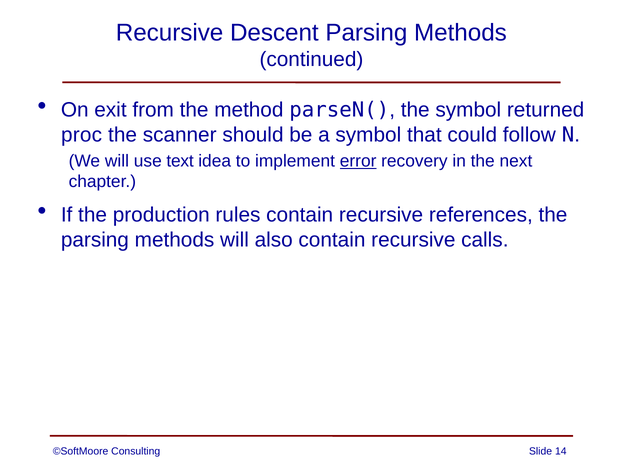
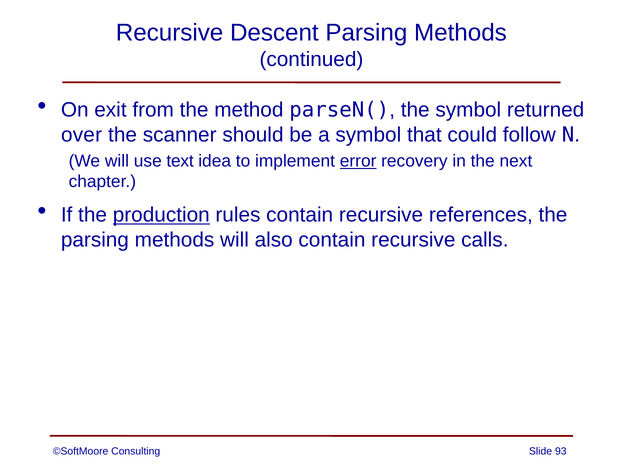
proc: proc -> over
production underline: none -> present
14: 14 -> 93
